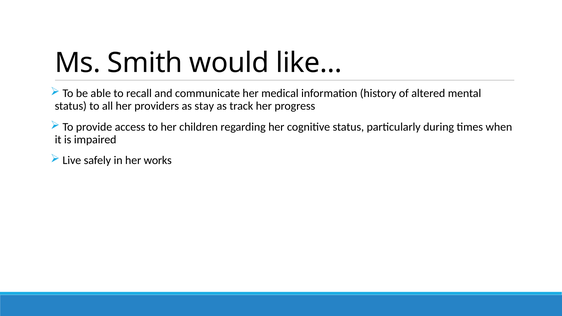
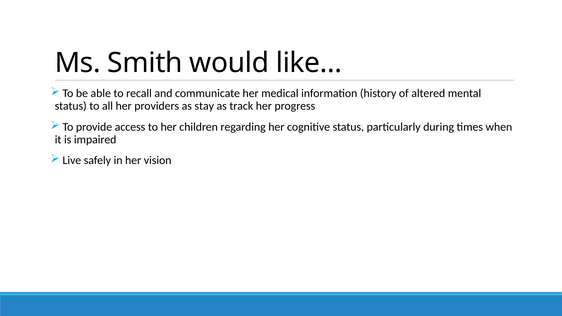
works: works -> vision
